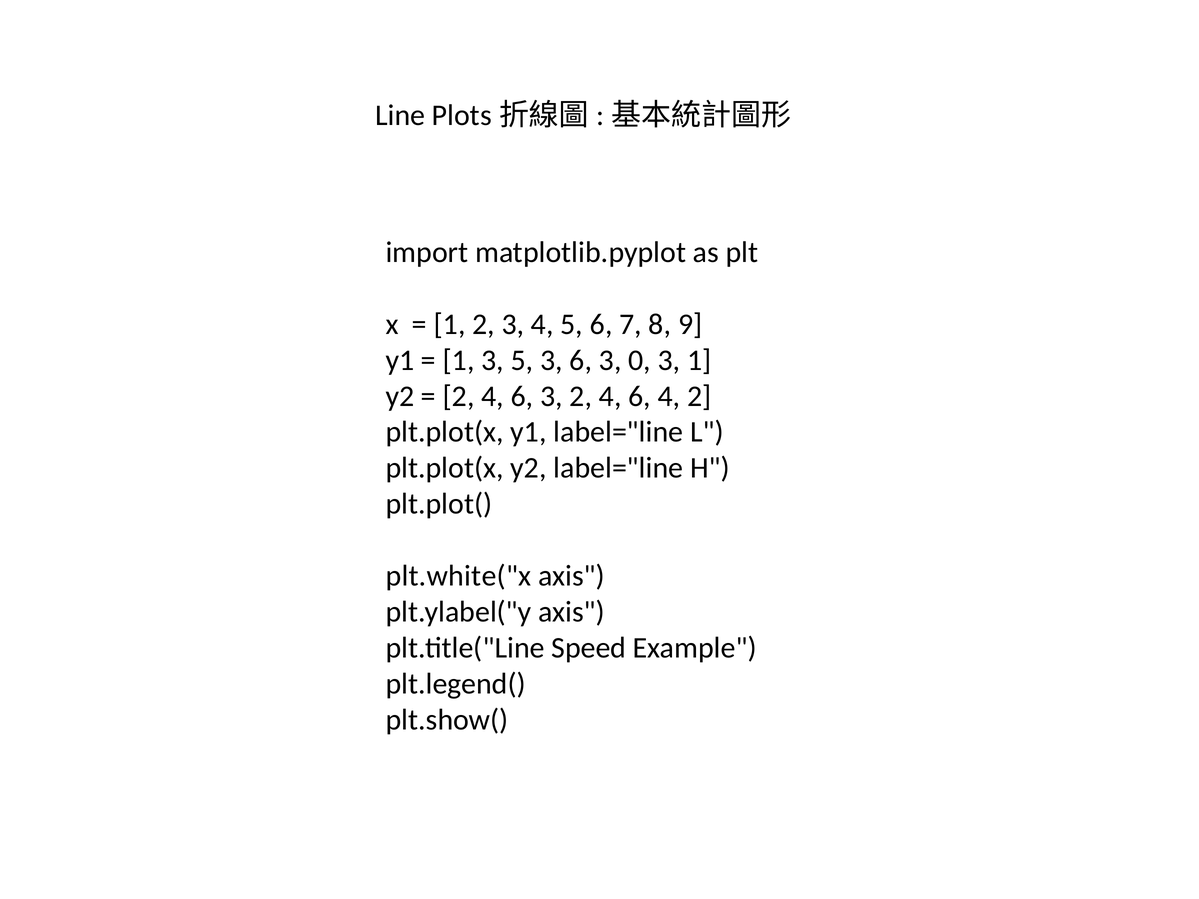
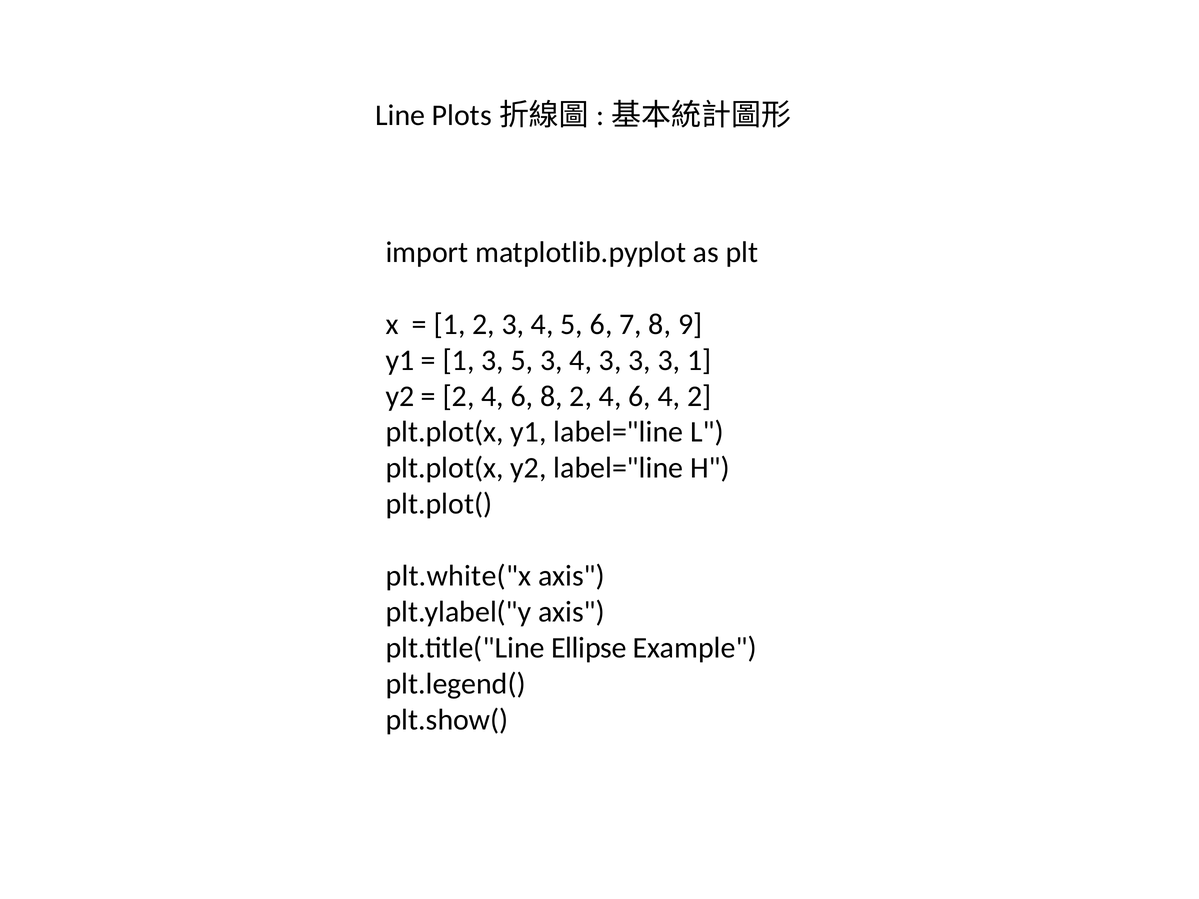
5 3 6: 6 -> 4
0 at (640, 360): 0 -> 3
4 6 3: 3 -> 8
Speed: Speed -> Ellipse
